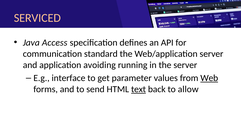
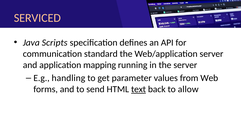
Access: Access -> Scripts
avoiding: avoiding -> mapping
interface: interface -> handling
Web underline: present -> none
